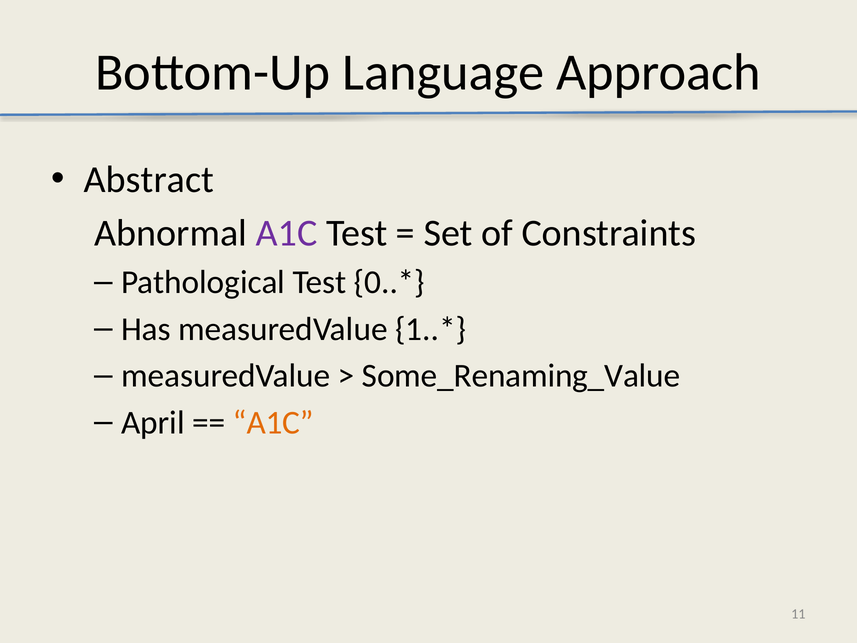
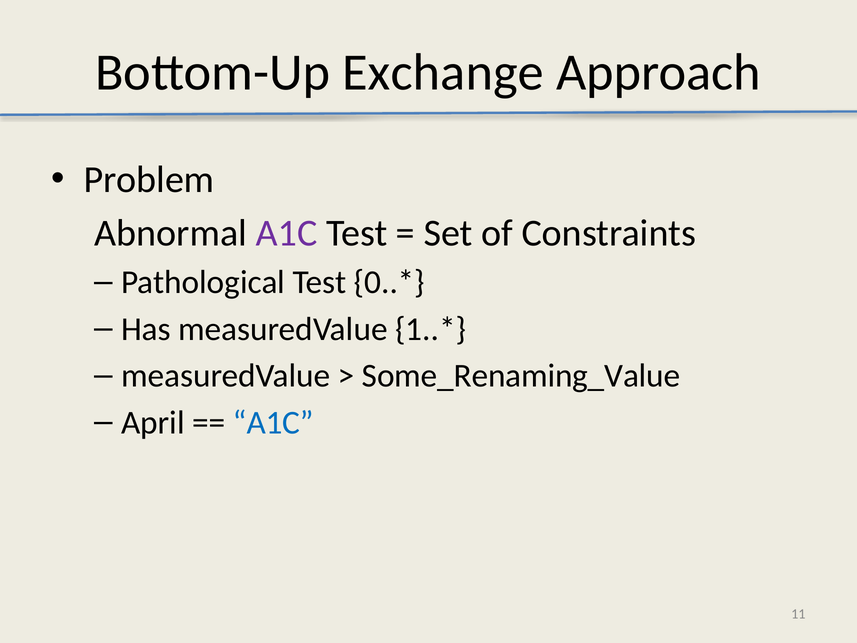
Language: Language -> Exchange
Abstract: Abstract -> Problem
A1C at (273, 422) colour: orange -> blue
